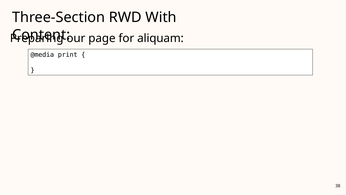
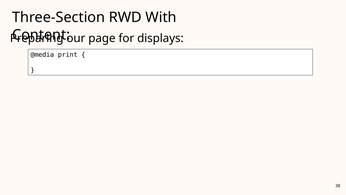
aliquam: aliquam -> displays
